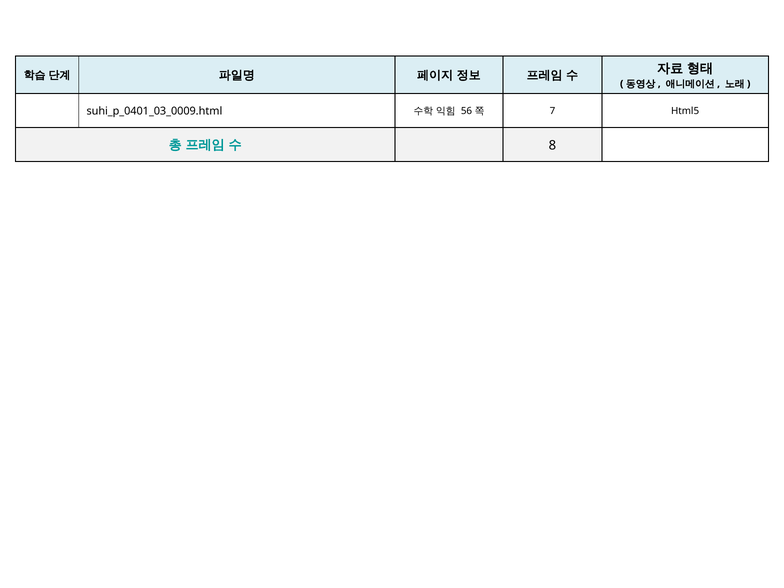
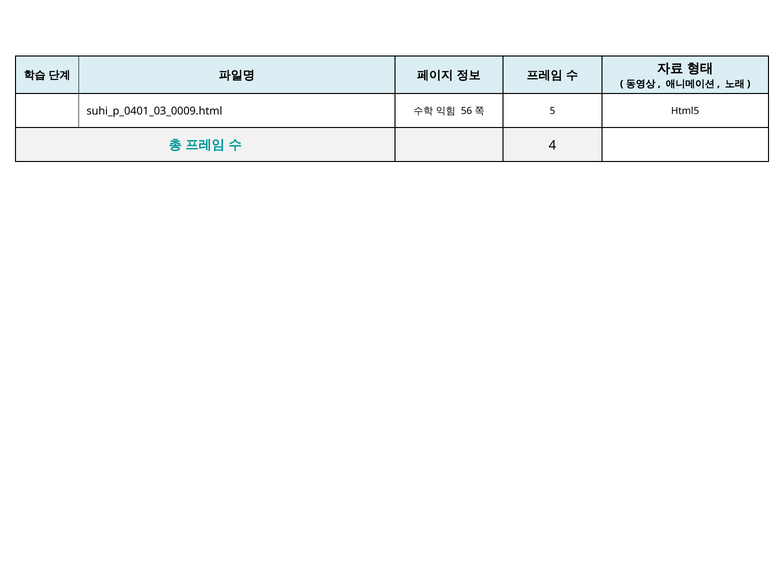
7: 7 -> 5
8: 8 -> 4
